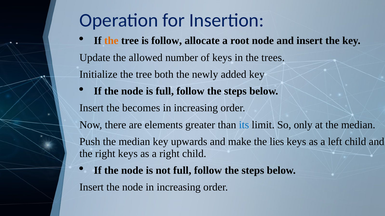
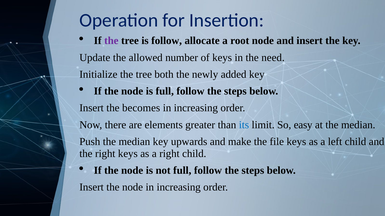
the at (111, 41) colour: orange -> purple
trees: trees -> need
only: only -> easy
lies: lies -> file
